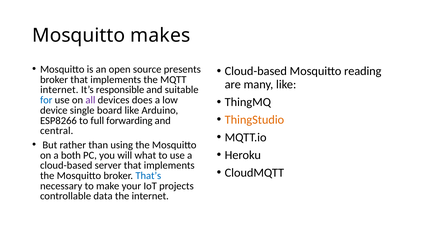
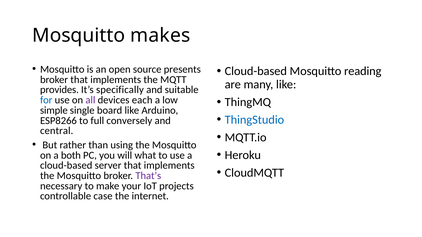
internet at (59, 90): internet -> provides
responsible: responsible -> specifically
does: does -> each
device: device -> simple
ThingStudio colour: orange -> blue
forwarding: forwarding -> conversely
That’s colour: blue -> purple
data: data -> case
